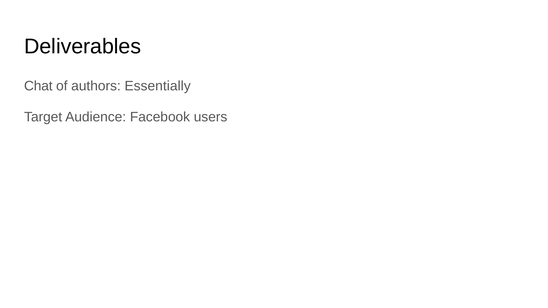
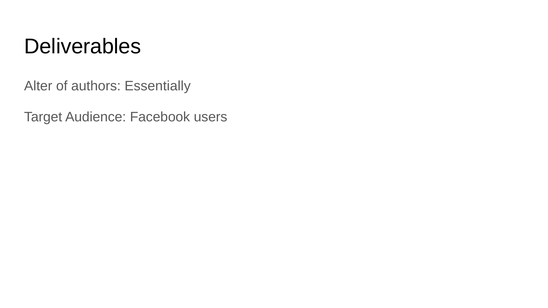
Chat: Chat -> Alter
